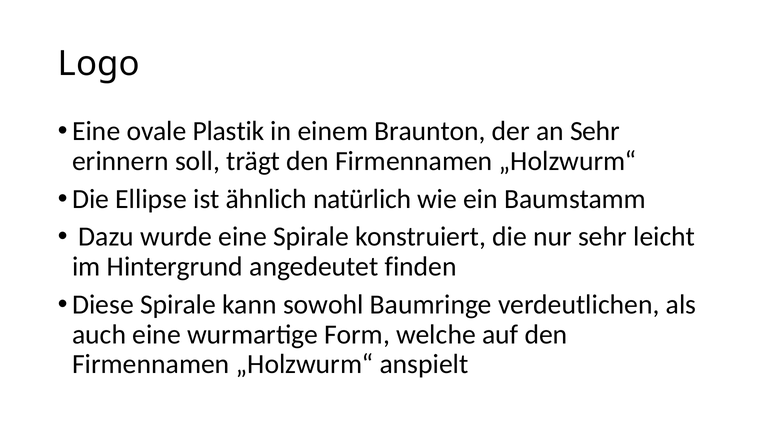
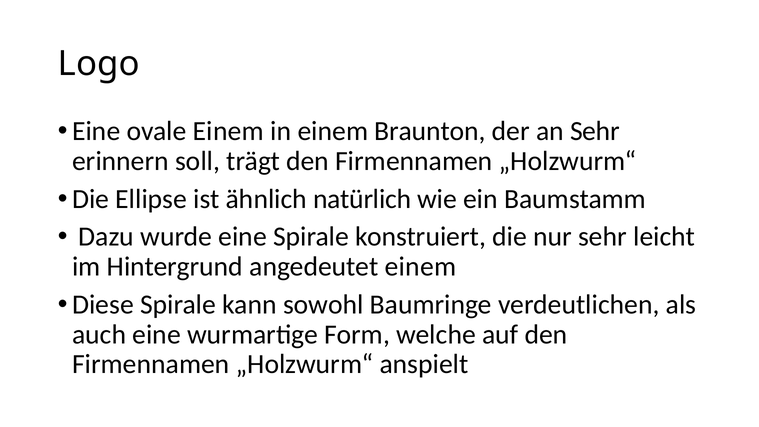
ovale Plastik: Plastik -> Einem
angedeutet finden: finden -> einem
